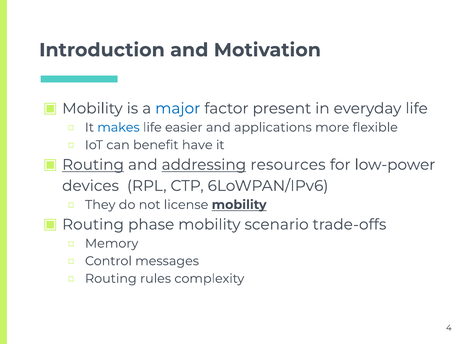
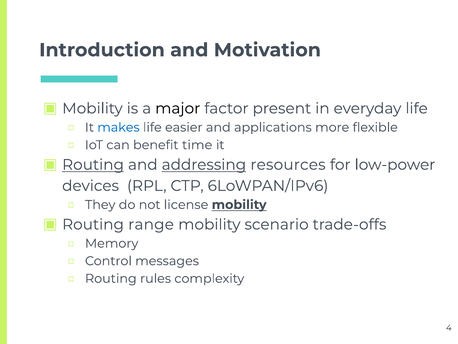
major colour: blue -> black
have: have -> time
phase: phase -> range
